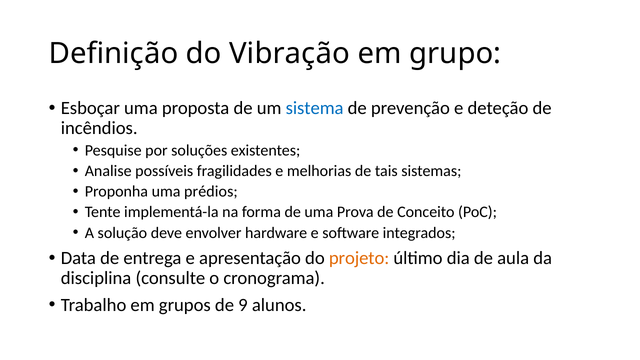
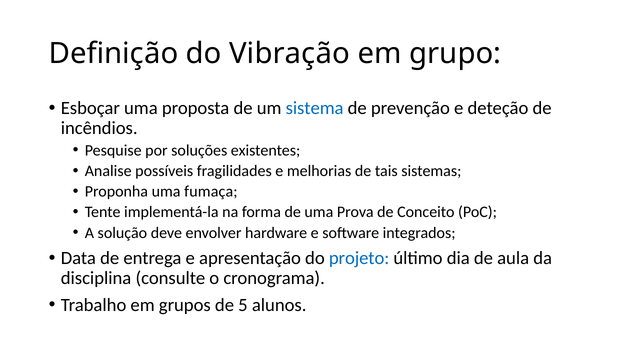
prédios: prédios -> fumaça
projeto colour: orange -> blue
9: 9 -> 5
